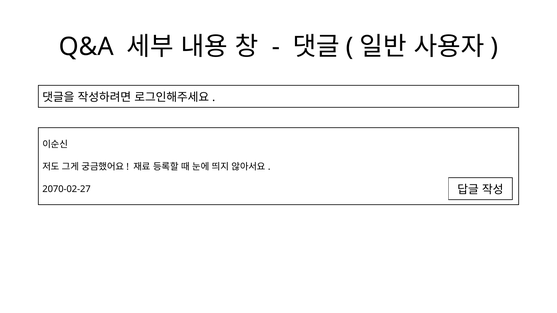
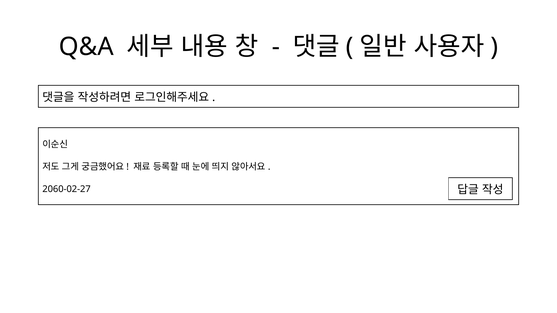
2070-02-27: 2070-02-27 -> 2060-02-27
